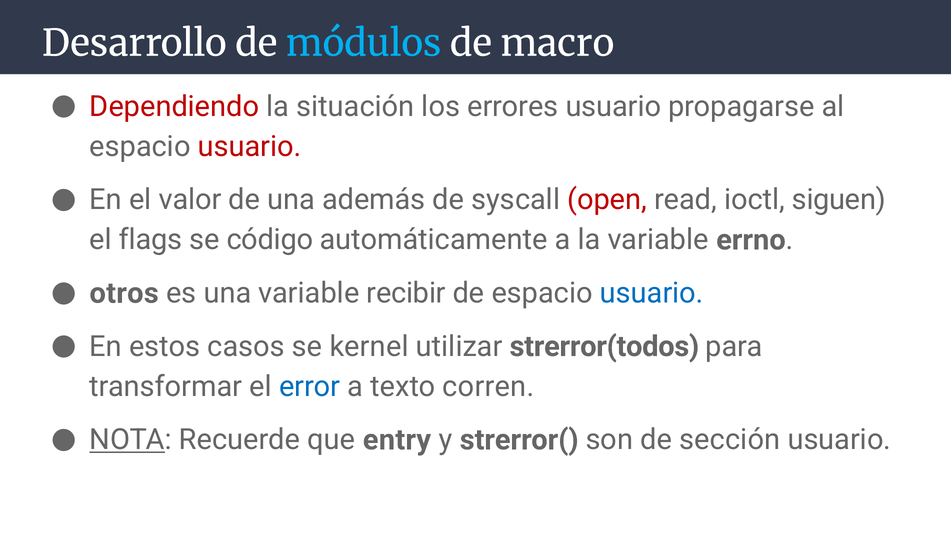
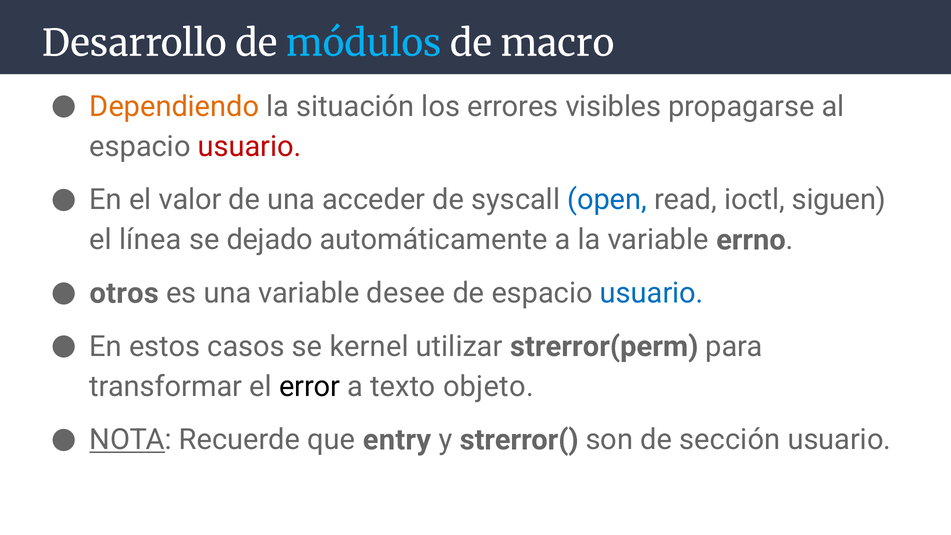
Dependiendo colour: red -> orange
errores usuario: usuario -> visibles
además: además -> acceder
open colour: red -> blue
flags: flags -> línea
código: código -> dejado
recibir: recibir -> desee
strerror(todos: strerror(todos -> strerror(perm
error colour: blue -> black
corren: corren -> objeto
